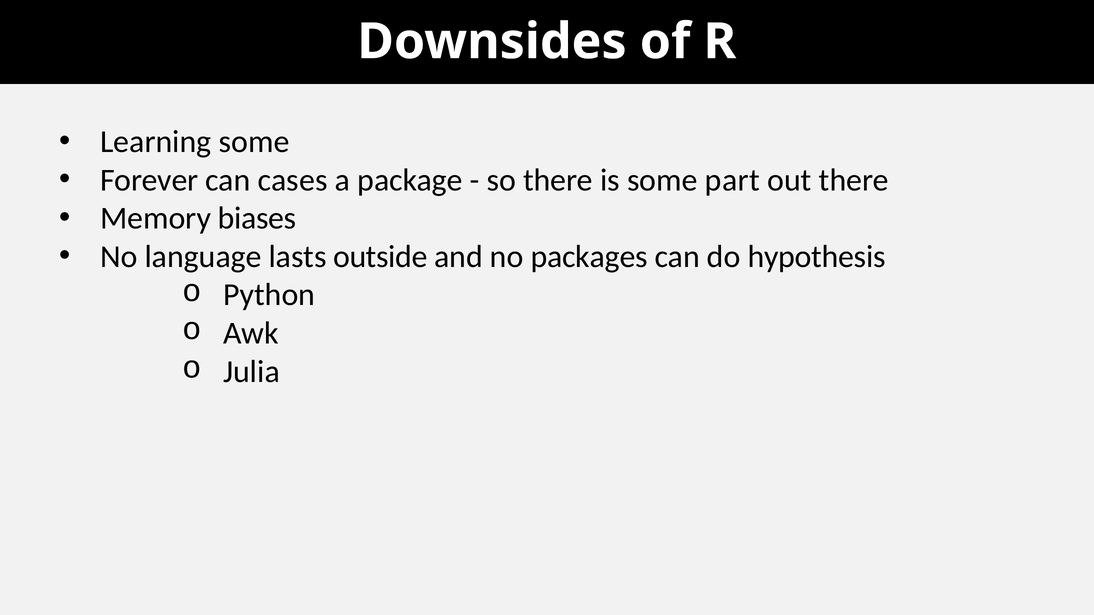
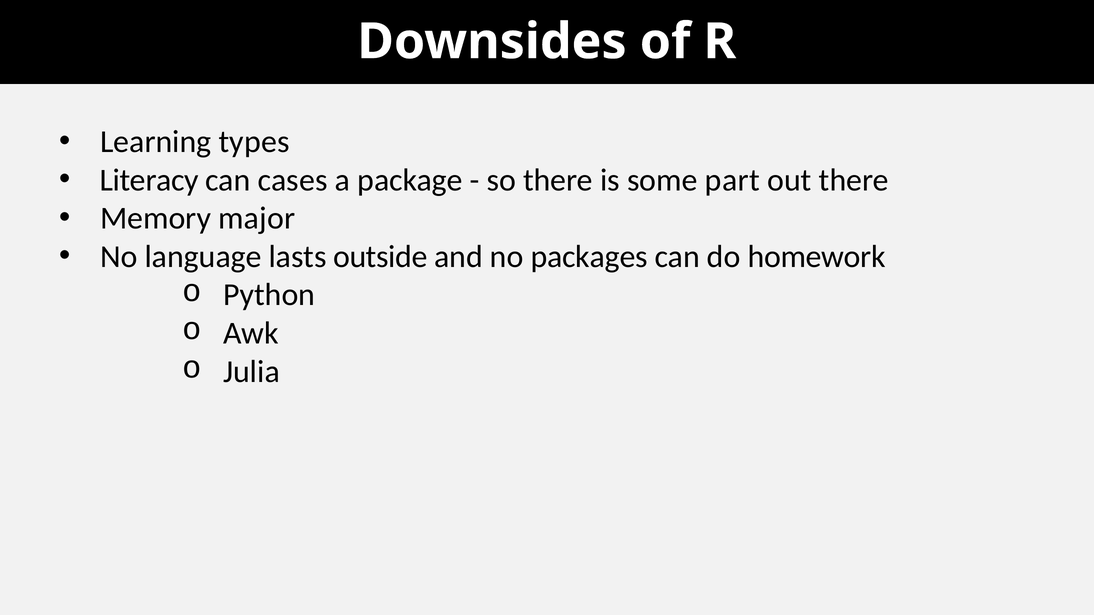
Learning some: some -> types
Forever: Forever -> Literacy
biases: biases -> major
hypothesis: hypothesis -> homework
